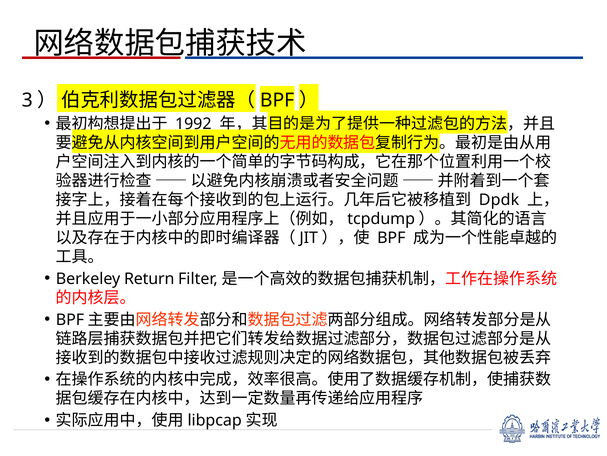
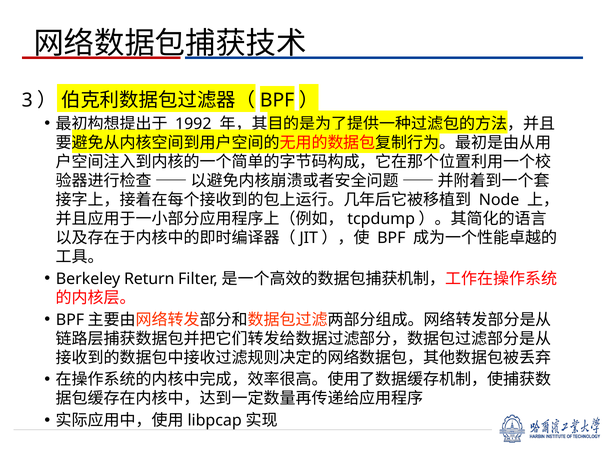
Dpdk: Dpdk -> Node
